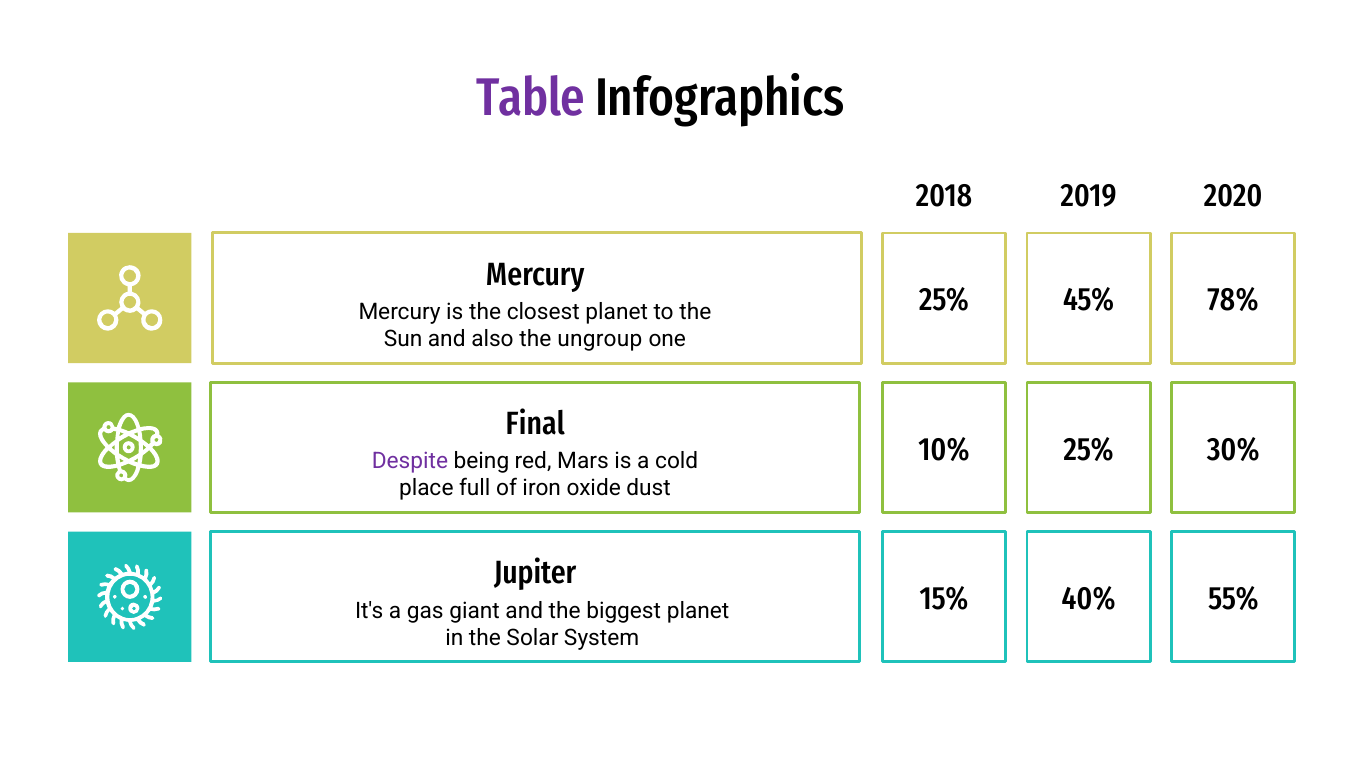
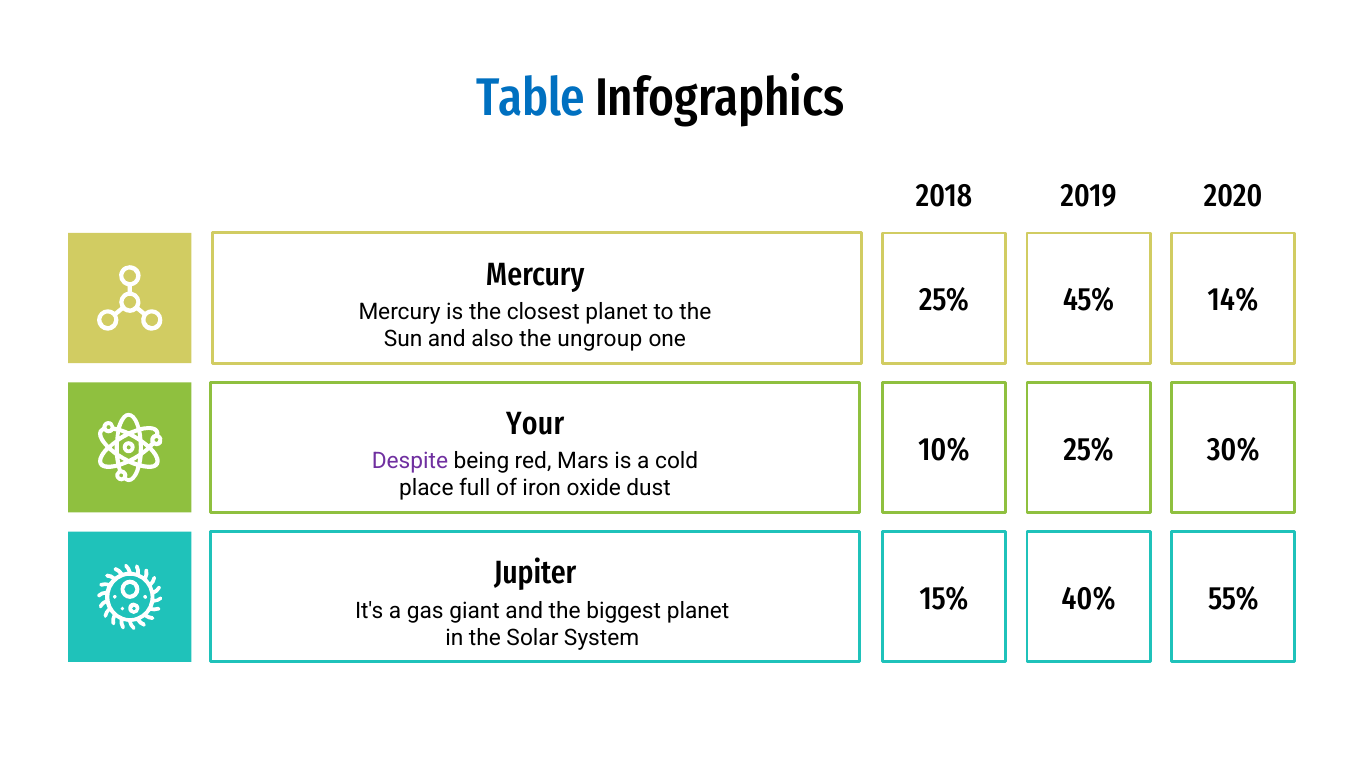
Table colour: purple -> blue
78%: 78% -> 14%
Final: Final -> Your
